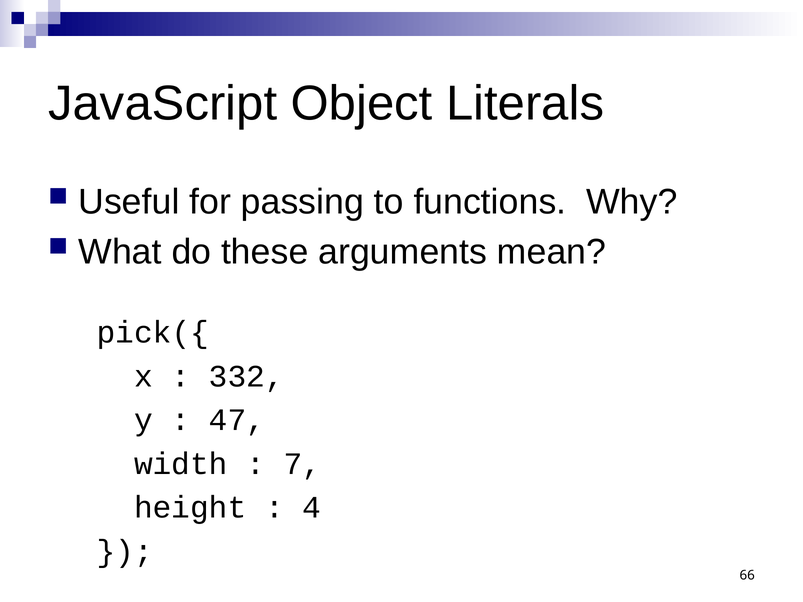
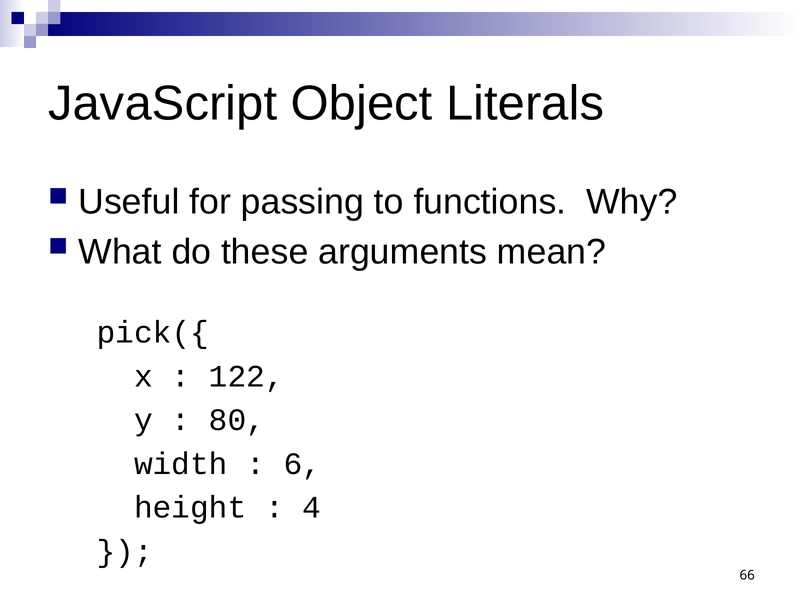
332: 332 -> 122
47: 47 -> 80
7: 7 -> 6
